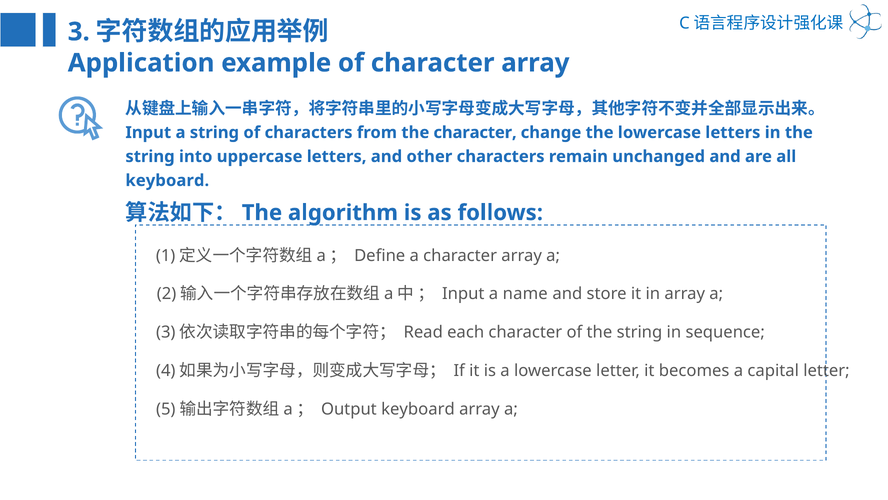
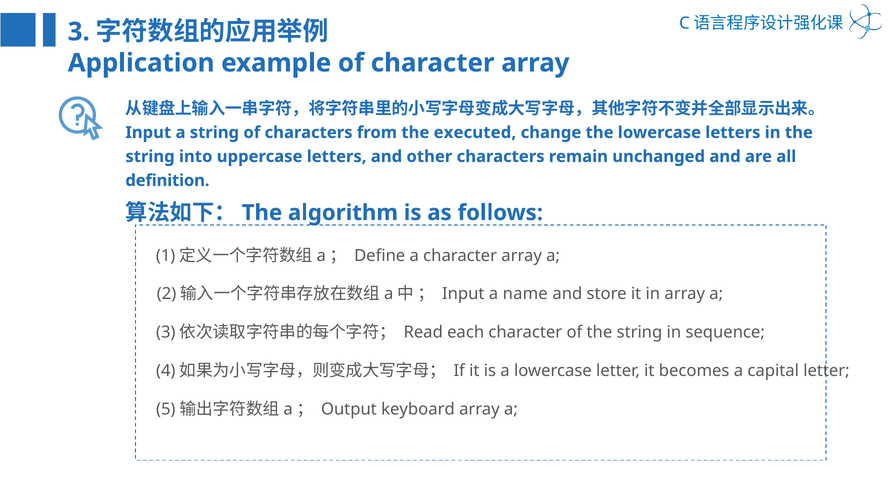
the character: character -> executed
keyboard at (167, 180): keyboard -> definition
